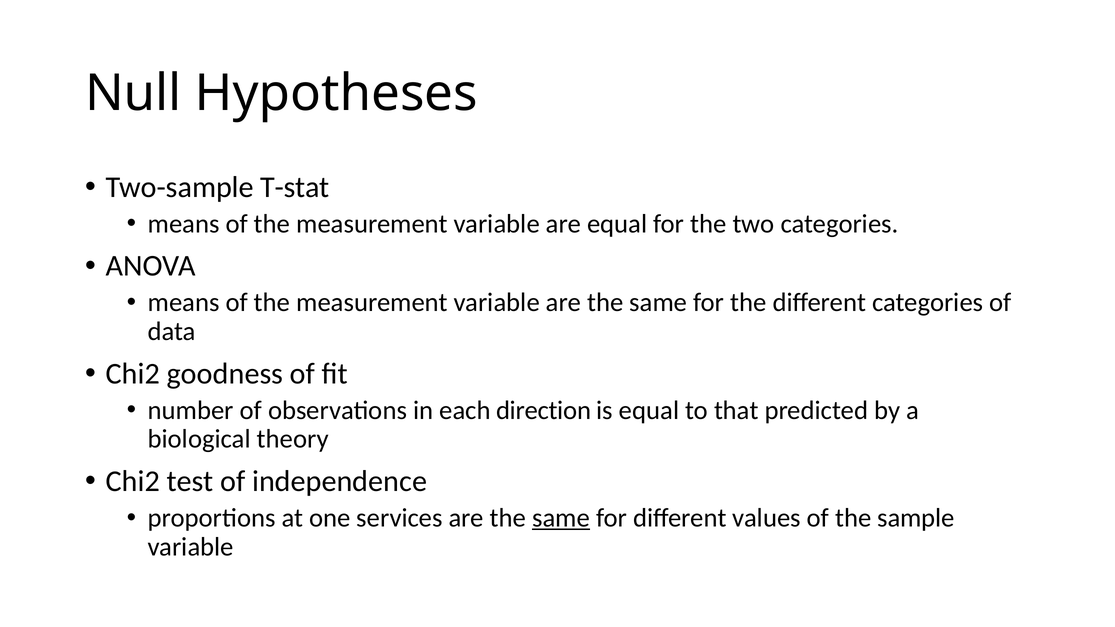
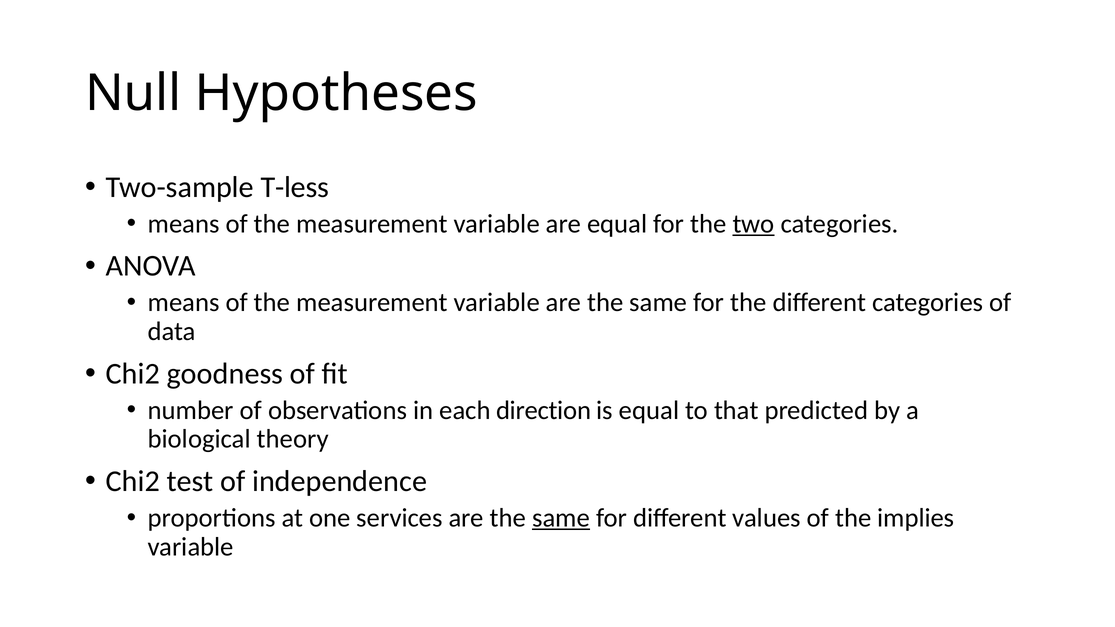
T-stat: T-stat -> T-less
two underline: none -> present
sample: sample -> implies
